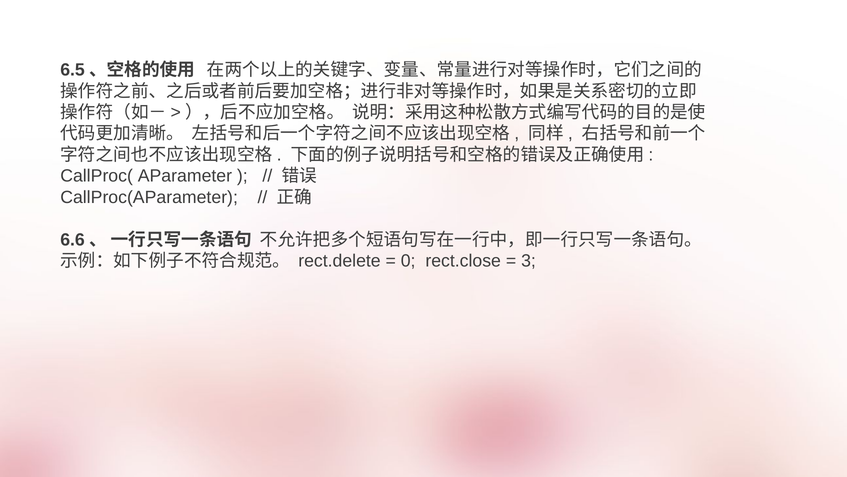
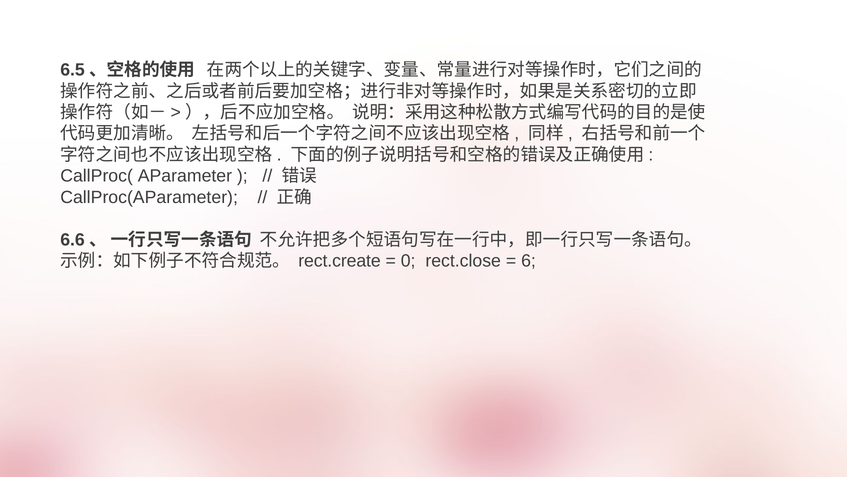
rect.delete: rect.delete -> rect.create
3: 3 -> 6
